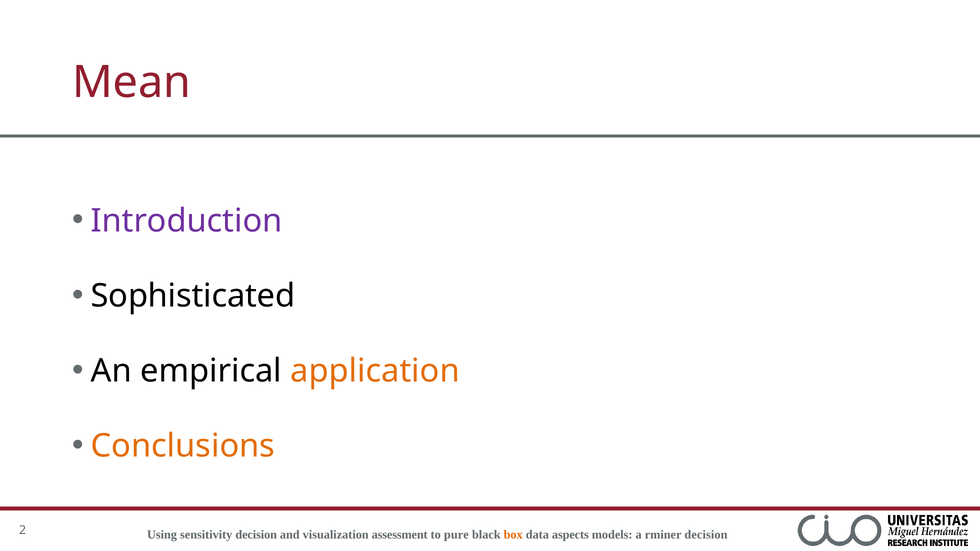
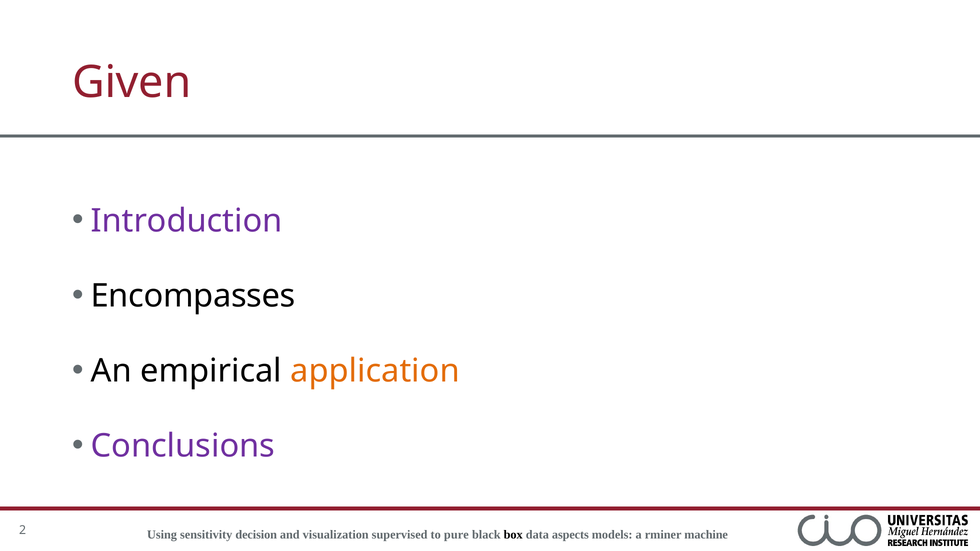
Mean: Mean -> Given
Sophisticated: Sophisticated -> Encompasses
Conclusions colour: orange -> purple
assessment: assessment -> supervised
box colour: orange -> black
rminer decision: decision -> machine
